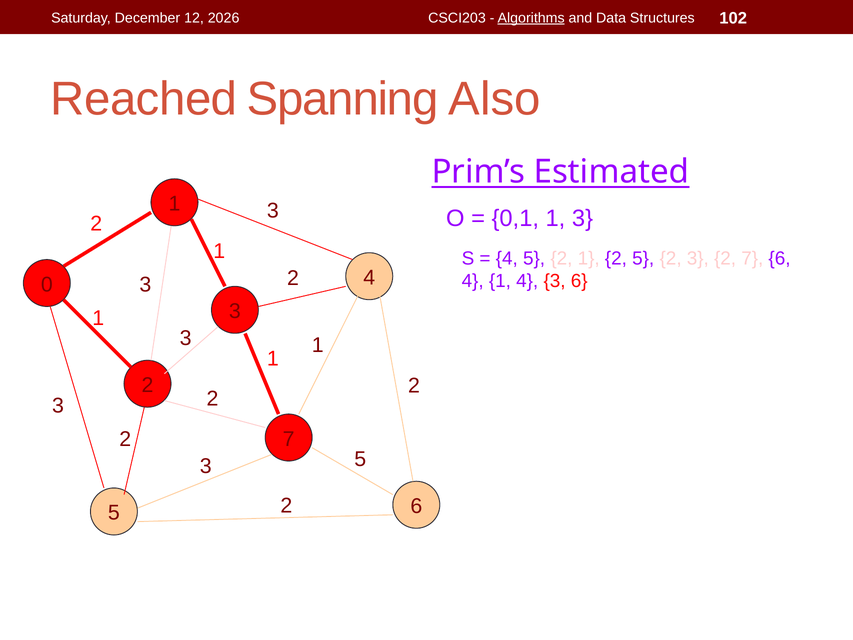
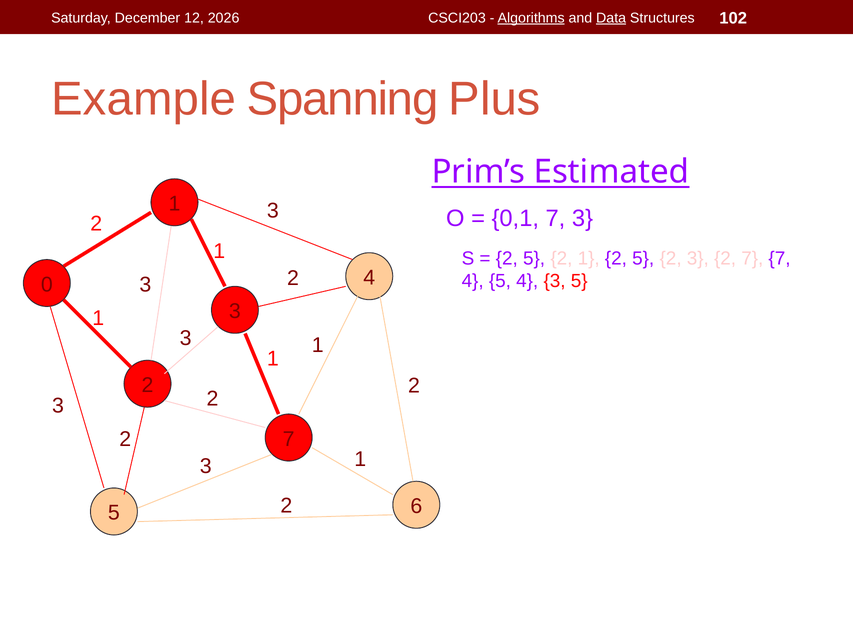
Data underline: none -> present
Reached: Reached -> Example
Also: Also -> Plus
0,1 1: 1 -> 7
4 at (507, 258): 4 -> 2
7 6: 6 -> 7
4 1: 1 -> 5
3 6: 6 -> 5
3 5: 5 -> 1
